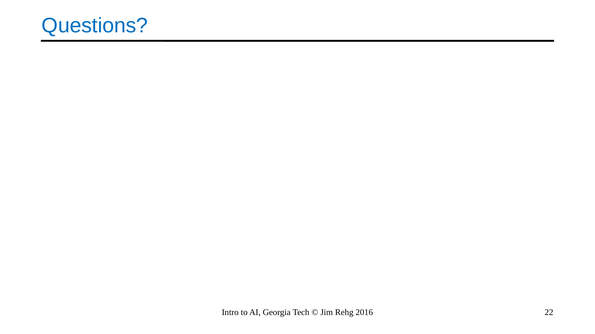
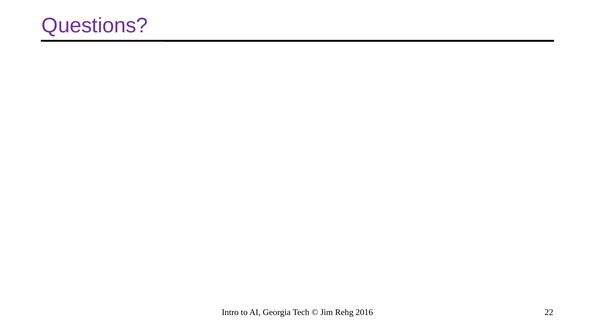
Questions colour: blue -> purple
